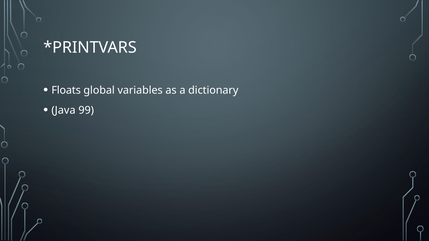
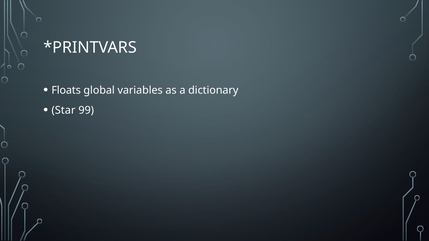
Java: Java -> Star
